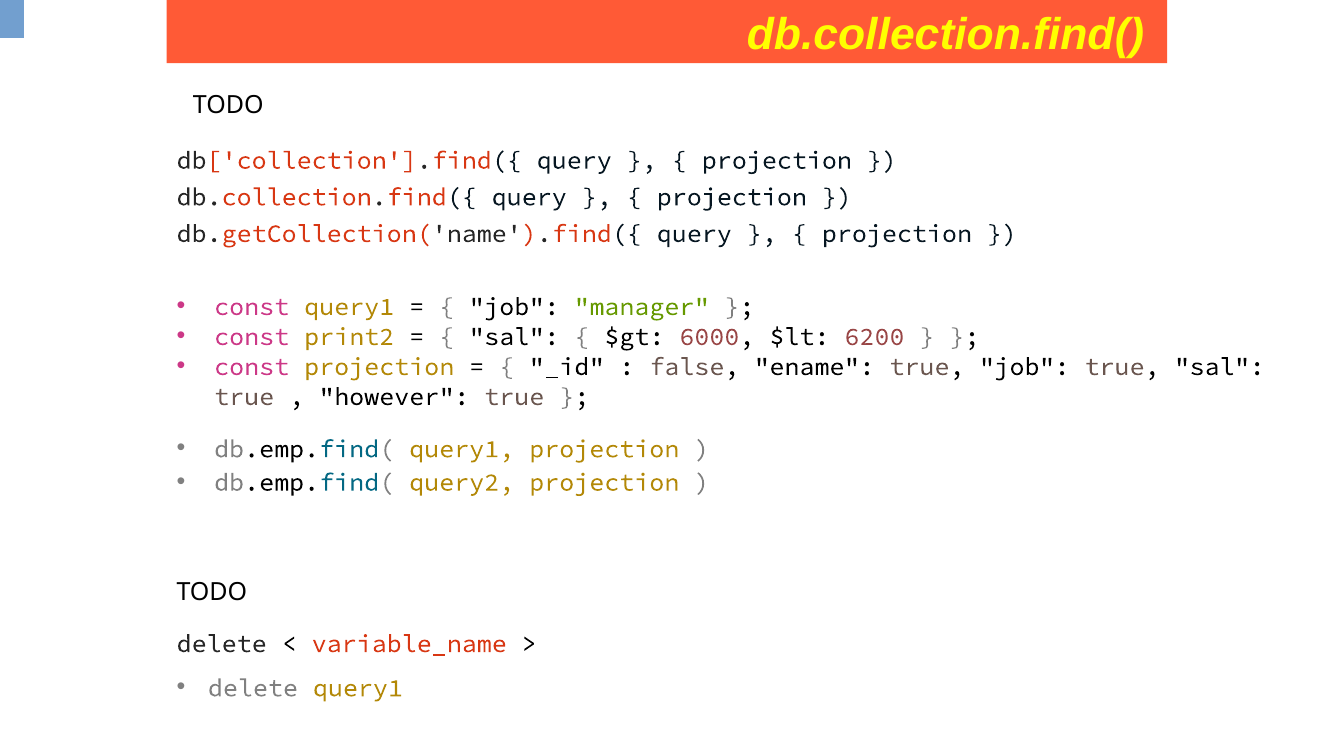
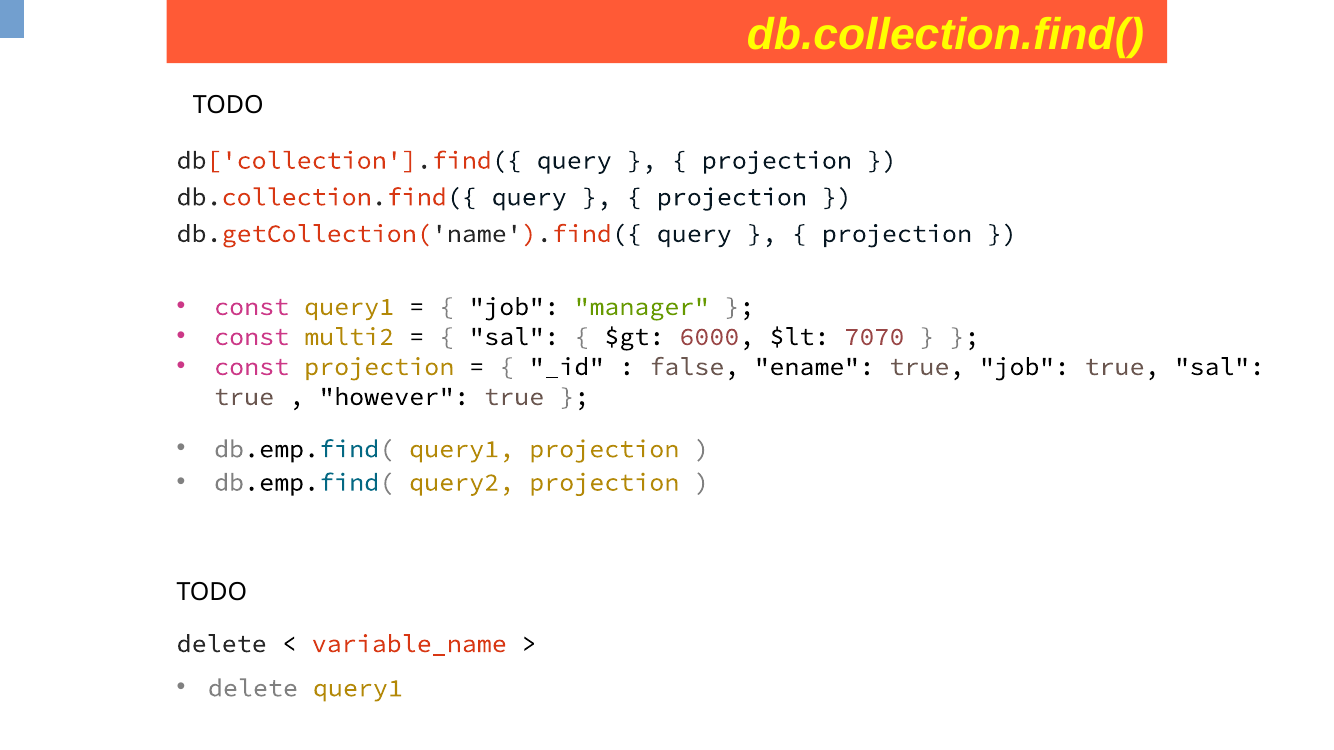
print2: print2 -> multi2
6200: 6200 -> 7070
